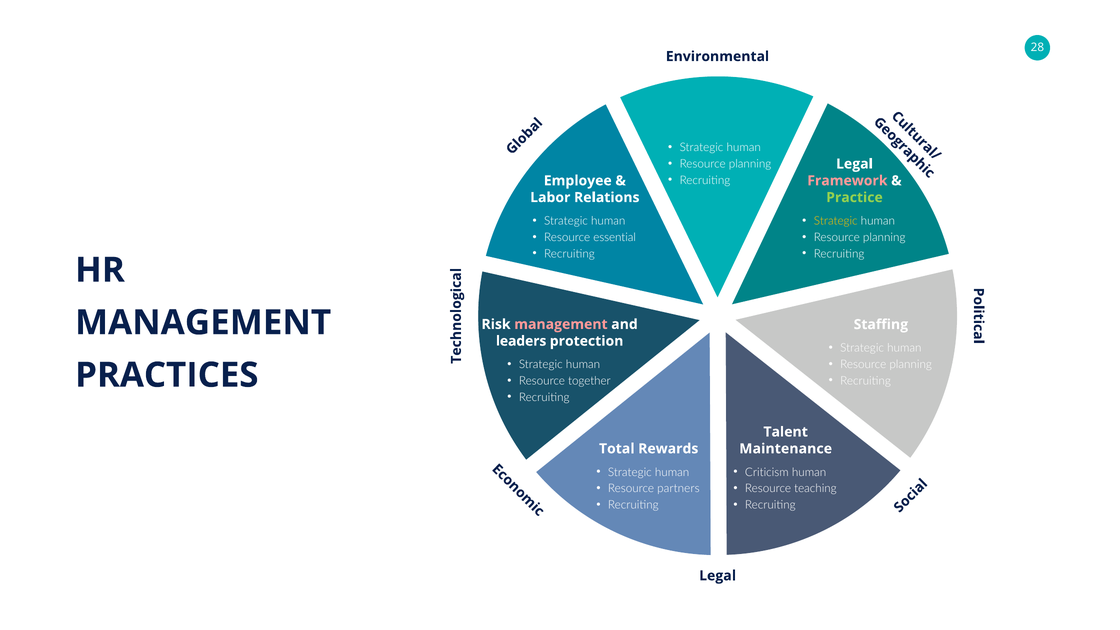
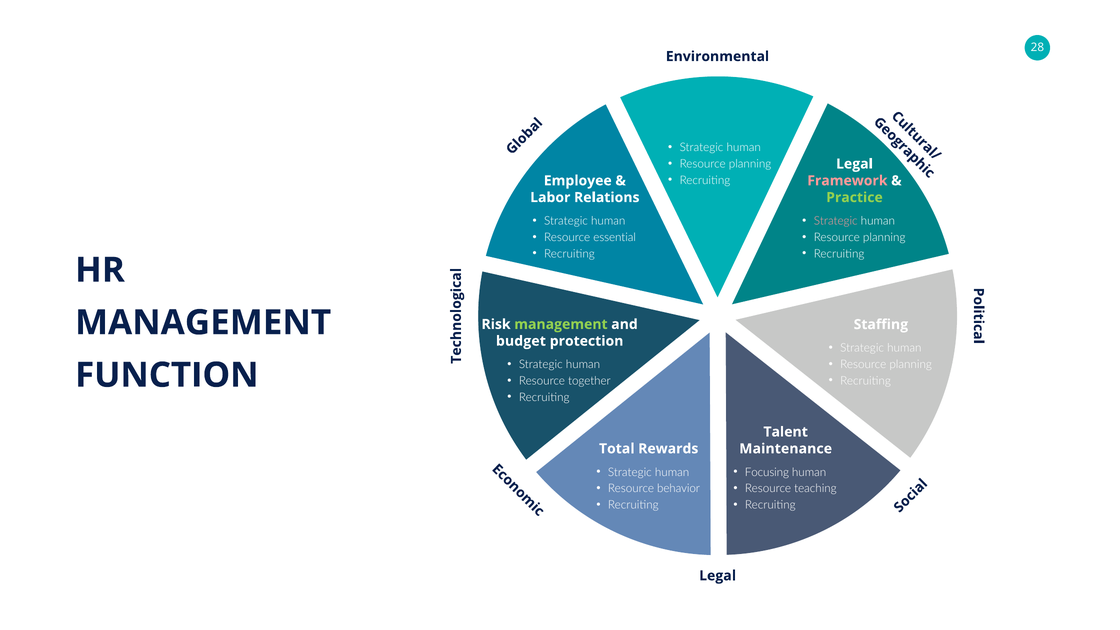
Strategic at (836, 221) colour: yellow -> pink
management at (561, 324) colour: pink -> light green
leaders: leaders -> budget
PRACTICES: PRACTICES -> FUNCTION
Criticism: Criticism -> Focusing
partners: partners -> behavior
